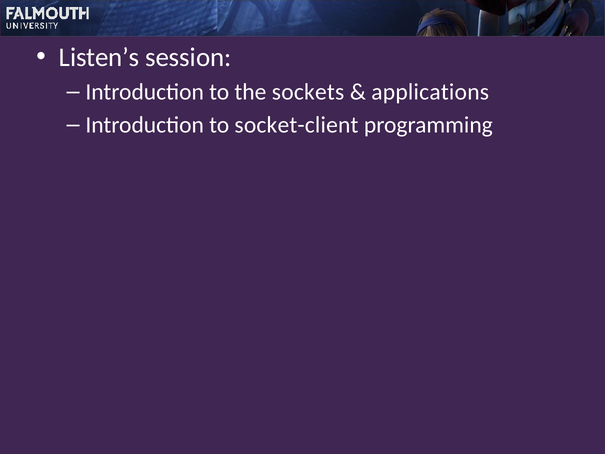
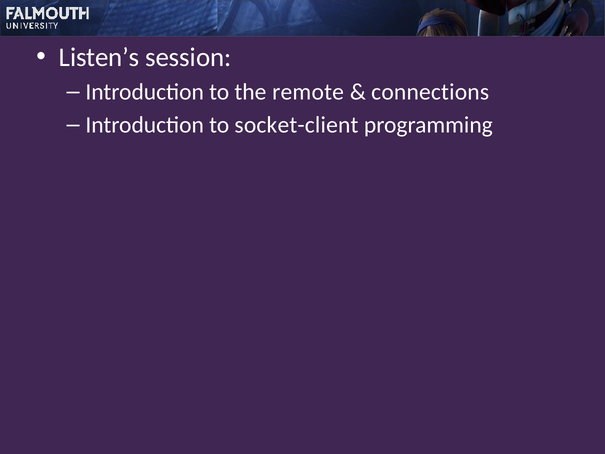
sockets: sockets -> remote
applications: applications -> connections
